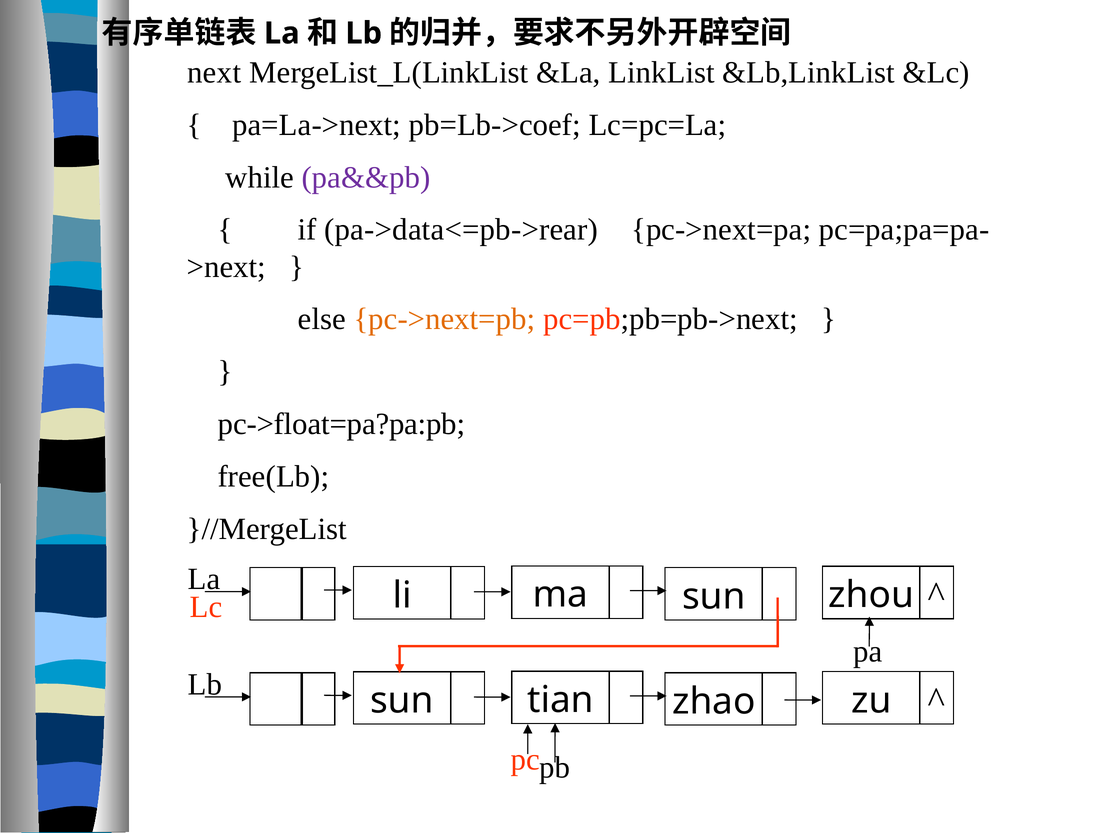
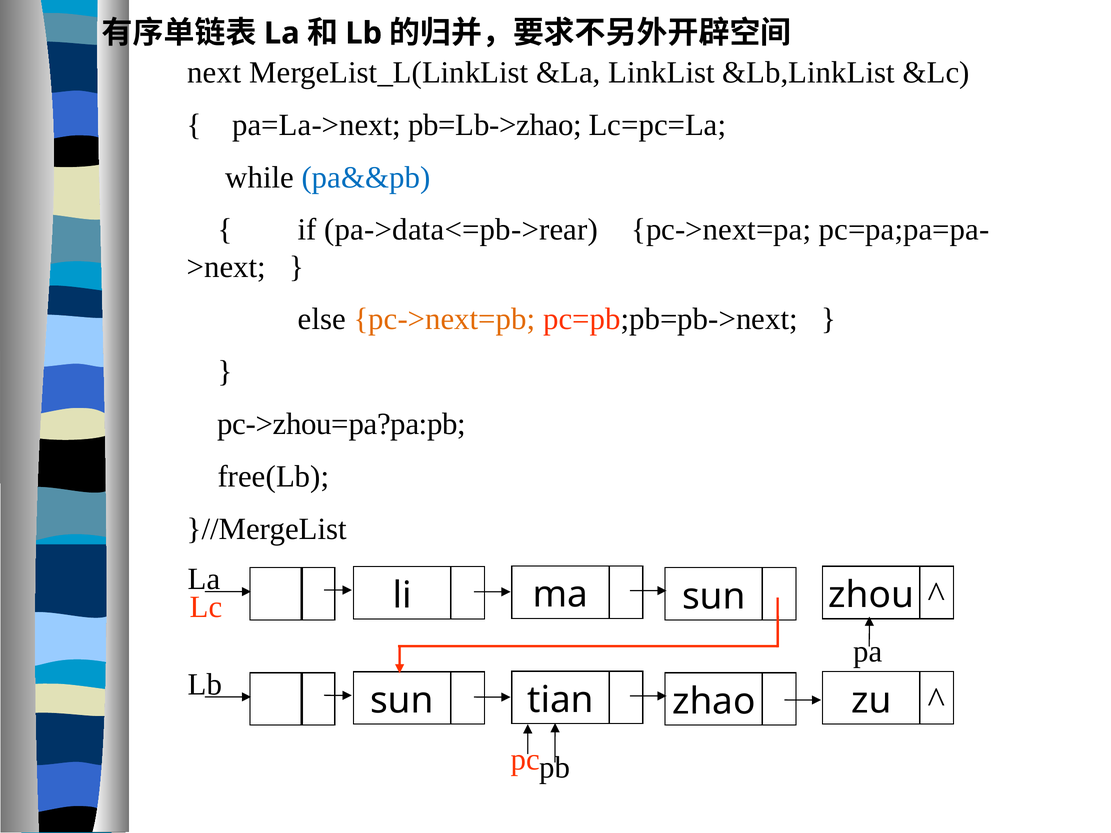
pb=Lb->coef: pb=Lb->coef -> pb=Lb->zhao
pa&&pb colour: purple -> blue
pc->float=pa?pa:pb: pc->float=pa?pa:pb -> pc->zhou=pa?pa:pb
